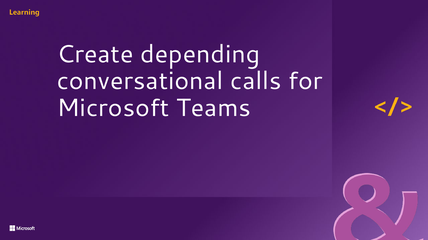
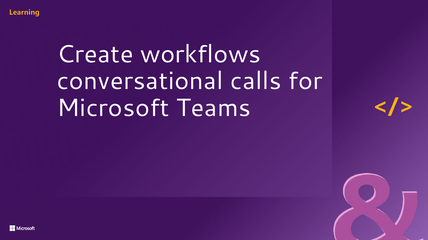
depending: depending -> workflows
